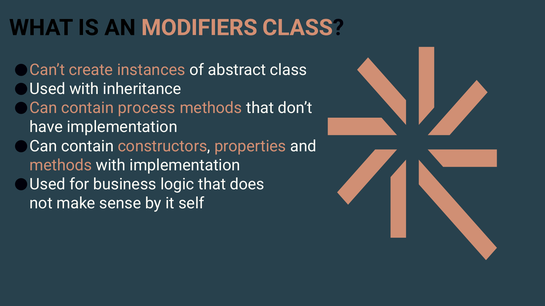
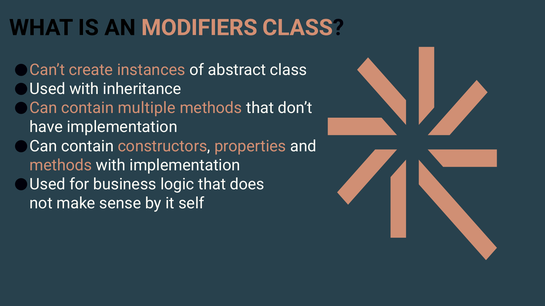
process: process -> multiple
